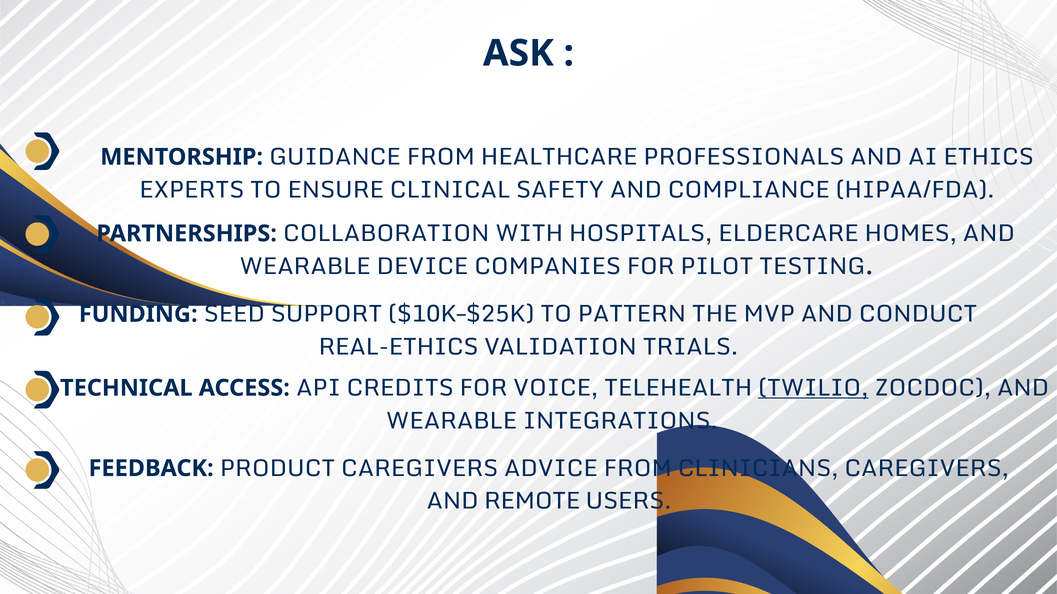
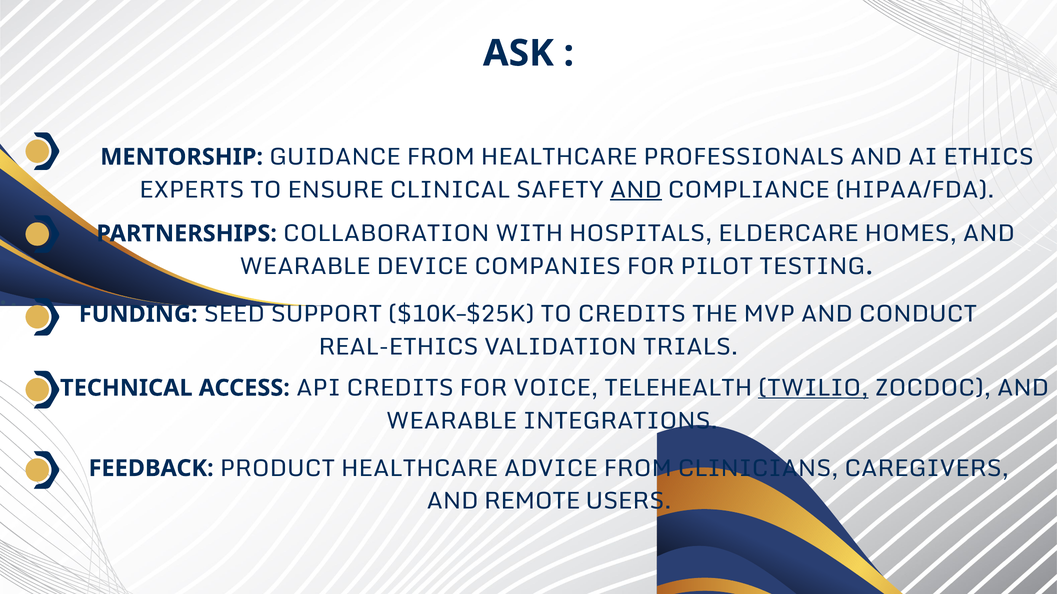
AND at (636, 190) underline: none -> present
TO PATTERN: PATTERN -> CREDITS
PRODUCT CAREGIVERS: CAREGIVERS -> HEALTHCARE
